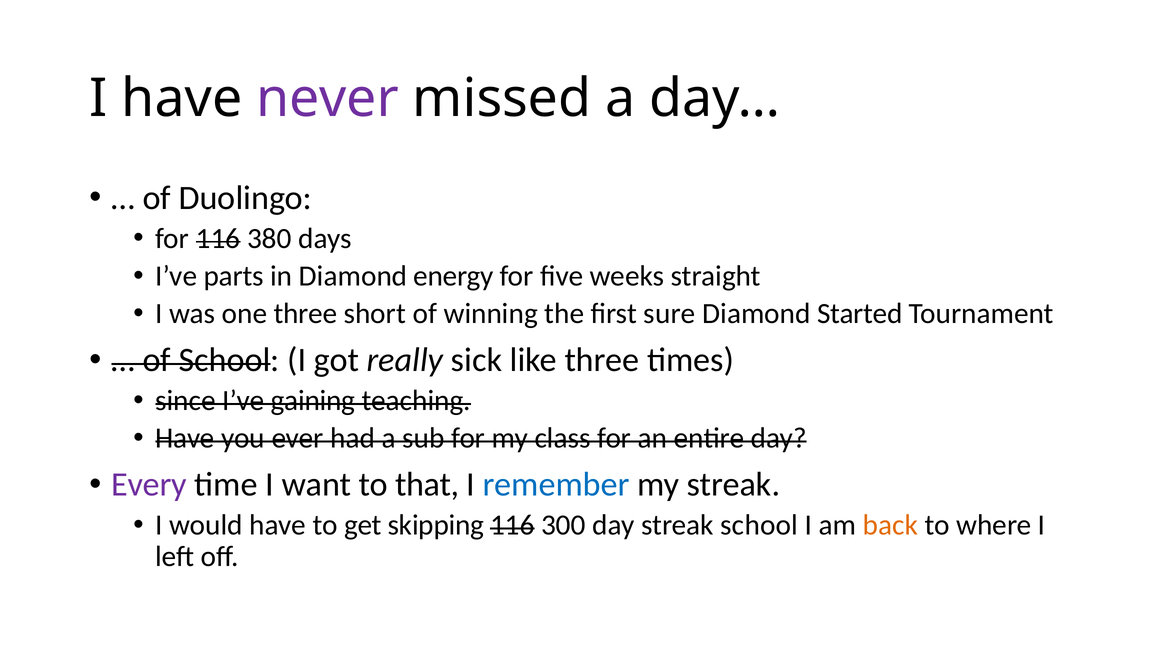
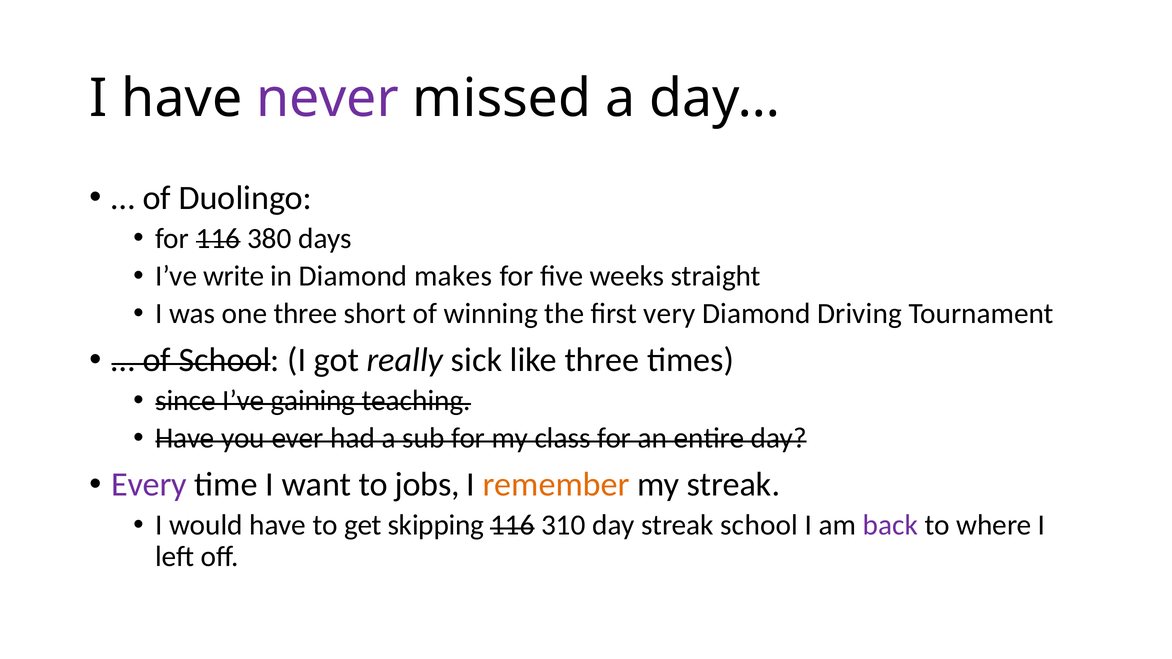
parts: parts -> write
energy: energy -> makes
sure: sure -> very
Started: Started -> Driving
that: that -> jobs
remember colour: blue -> orange
300: 300 -> 310
back colour: orange -> purple
